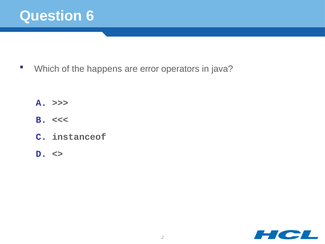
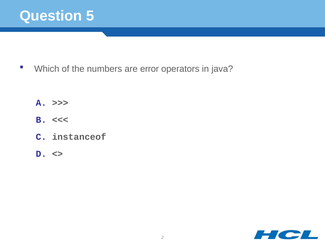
6: 6 -> 5
happens: happens -> numbers
